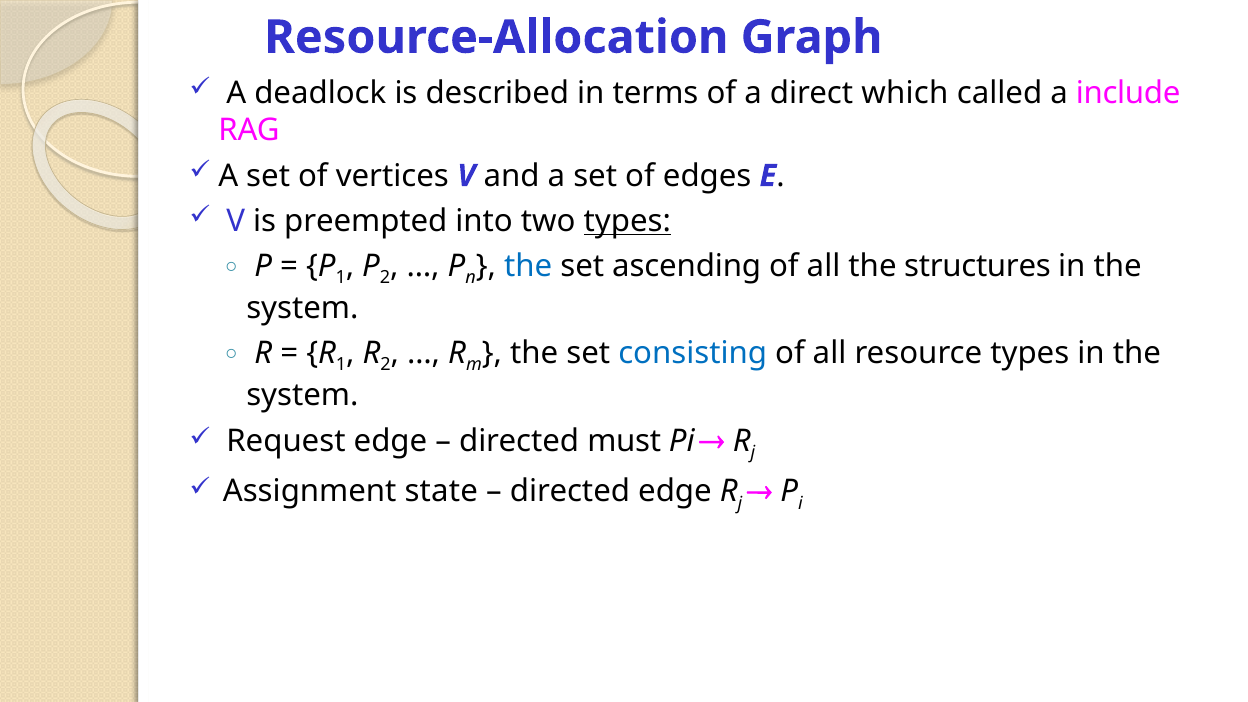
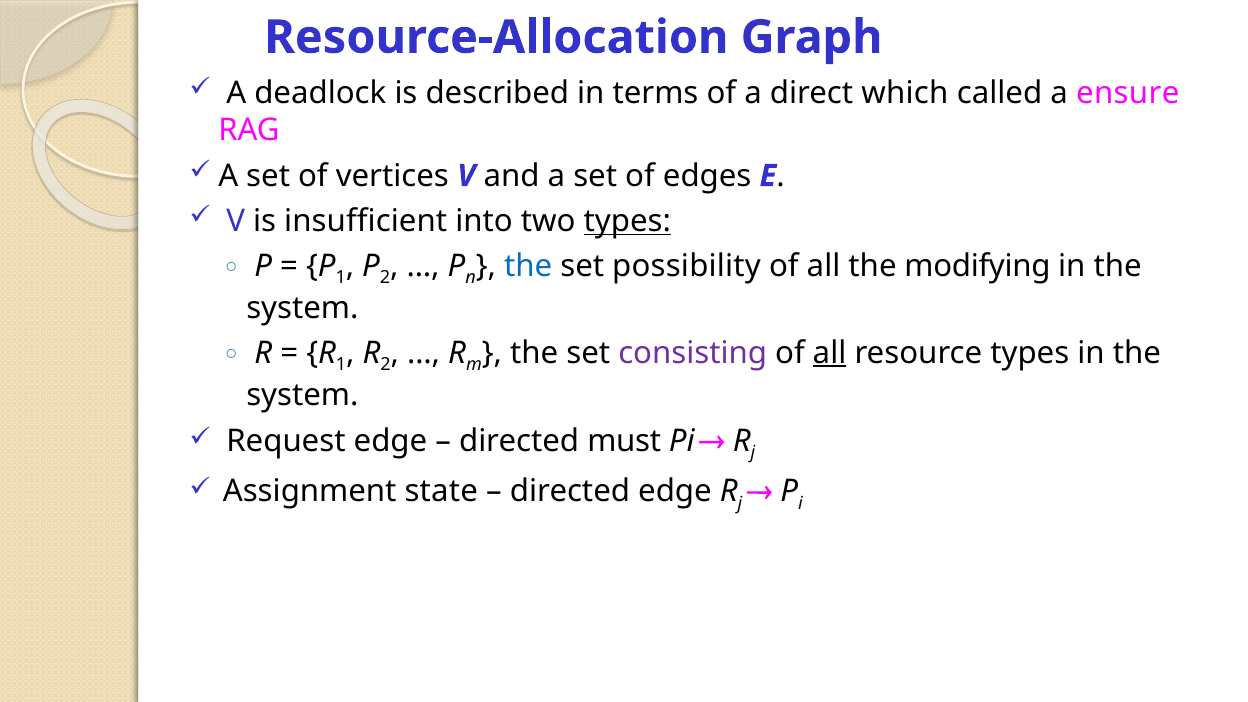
include: include -> ensure
preempted: preempted -> insufficient
ascending: ascending -> possibility
structures: structures -> modifying
consisting colour: blue -> purple
all at (830, 353) underline: none -> present
